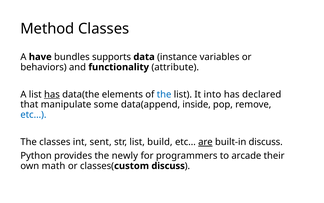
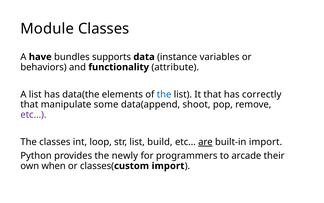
Method: Method -> Module
has at (52, 94) underline: present -> none
It into: into -> that
declared: declared -> correctly
inside: inside -> shoot
etc… at (33, 115) colour: blue -> purple
sent: sent -> loop
built-in discuss: discuss -> import
math: math -> when
custom discuss: discuss -> import
